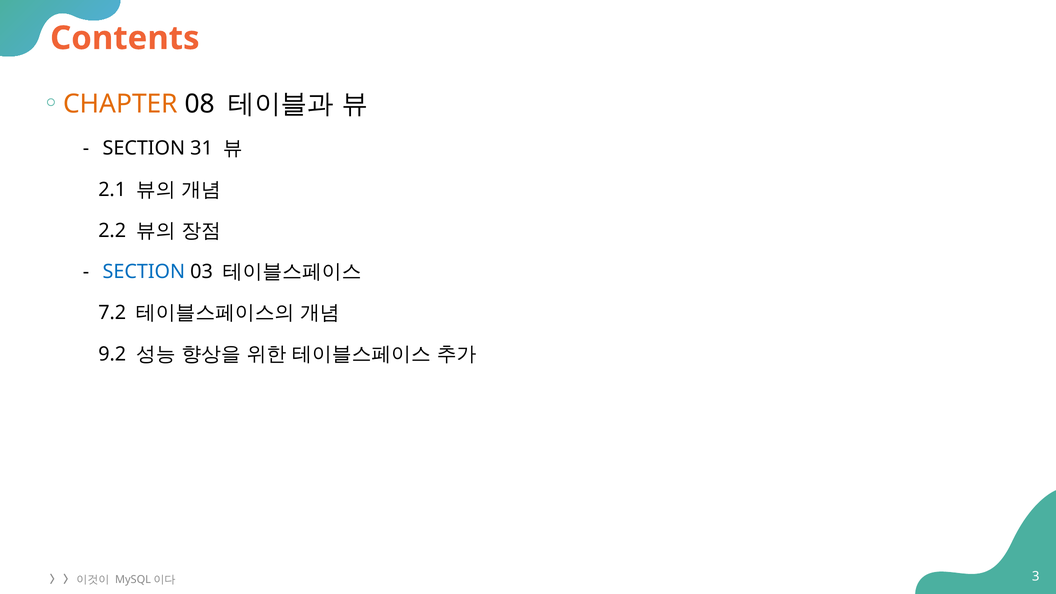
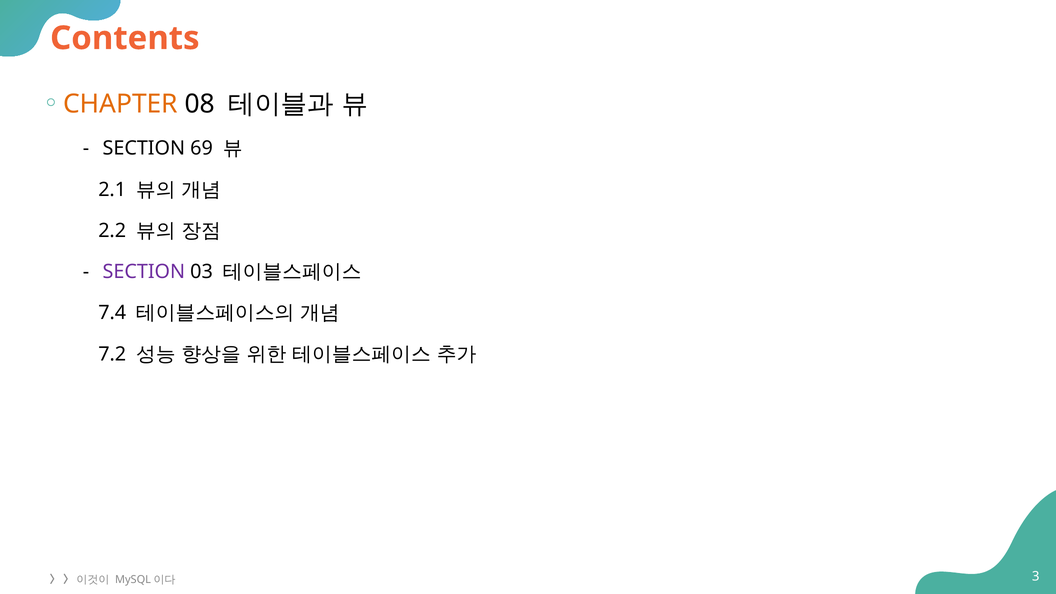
31: 31 -> 69
SECTION at (144, 272) colour: blue -> purple
7.2: 7.2 -> 7.4
9.2: 9.2 -> 7.2
